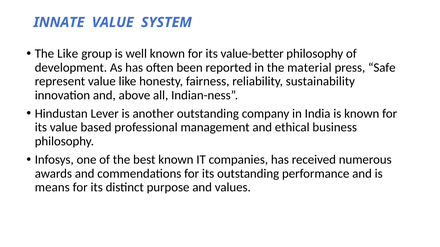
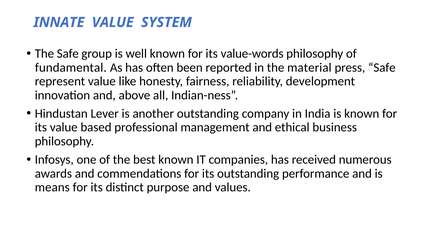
The Like: Like -> Safe
value-better: value-better -> value-words
development: development -> fundamental
sustainability: sustainability -> development
